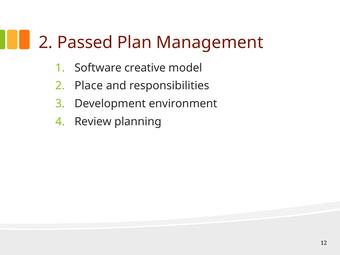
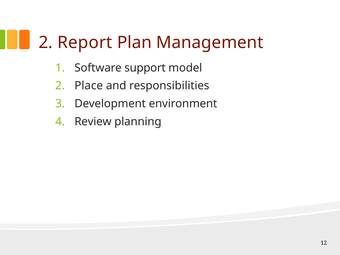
Passed: Passed -> Report
creative: creative -> support
